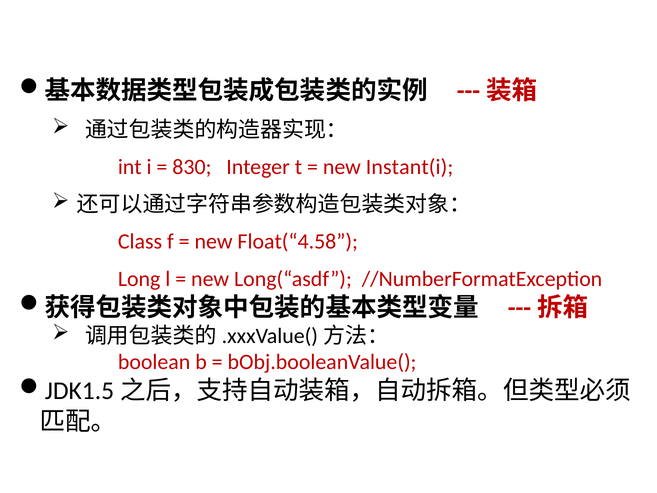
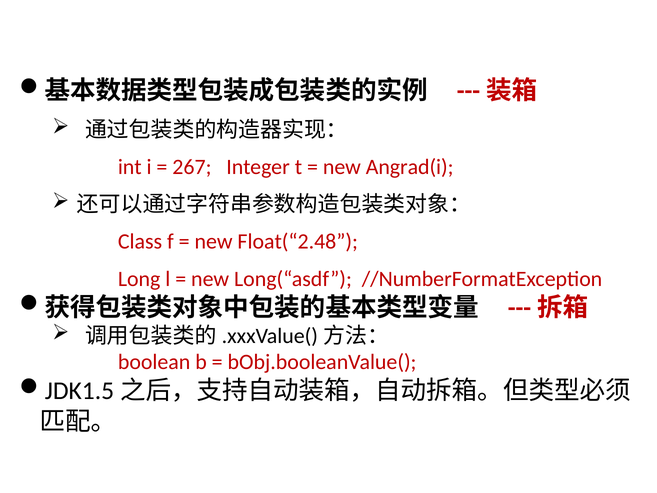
830: 830 -> 267
Instant(i: Instant(i -> Angrad(i
Float(“4.58: Float(“4.58 -> Float(“2.48
